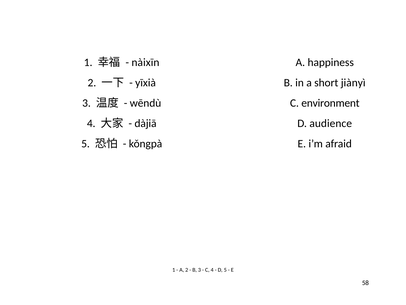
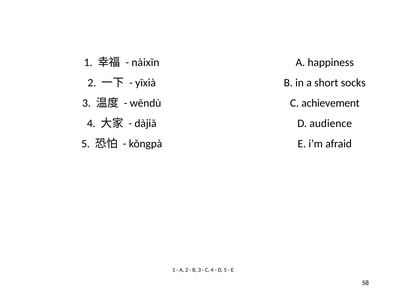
jiànyì: jiànyì -> socks
environment: environment -> achievement
